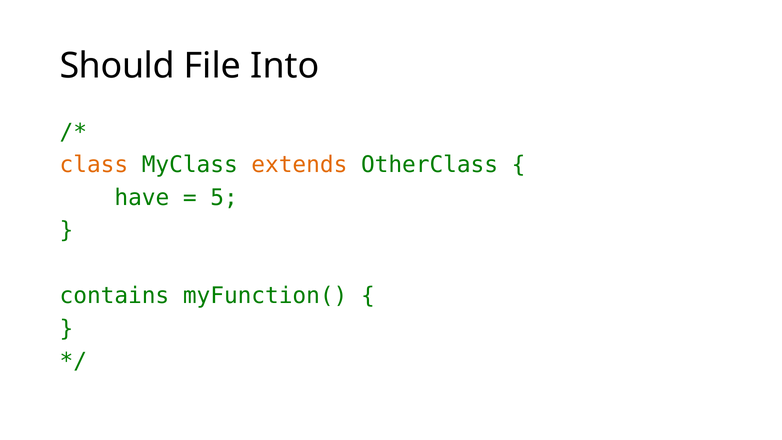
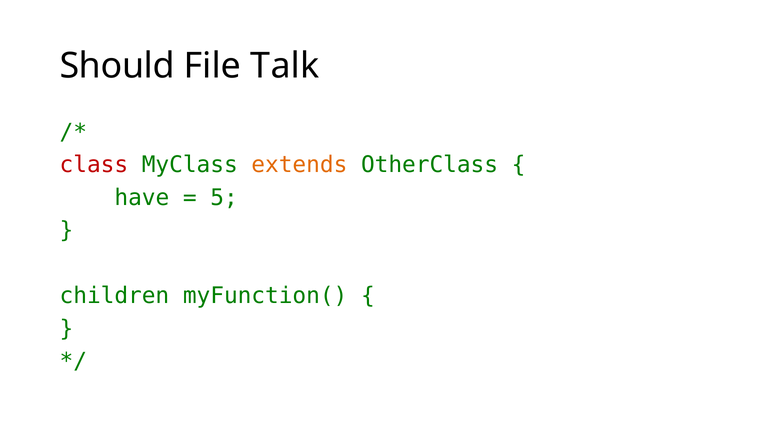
Into: Into -> Talk
class colour: orange -> red
contains: contains -> children
